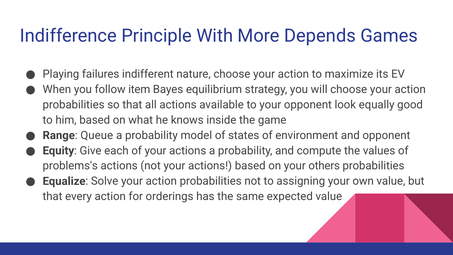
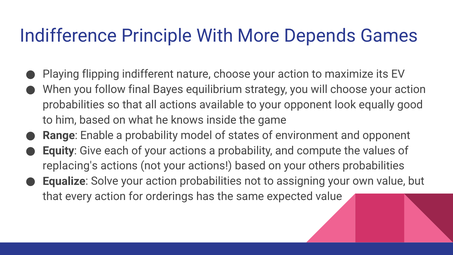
failures: failures -> flipping
item: item -> final
Queue: Queue -> Enable
problems's: problems's -> replacing's
